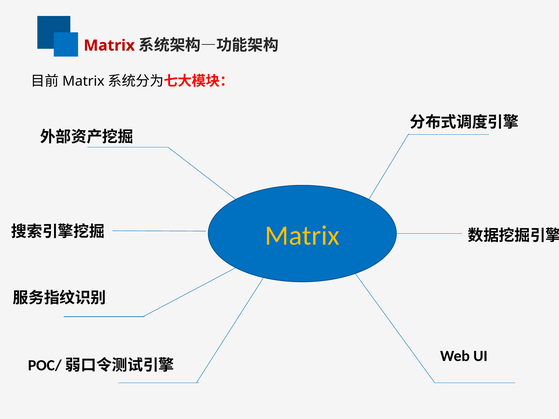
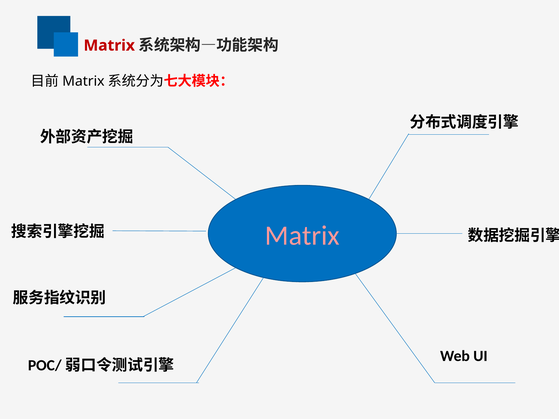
Matrix at (302, 236) colour: yellow -> pink
